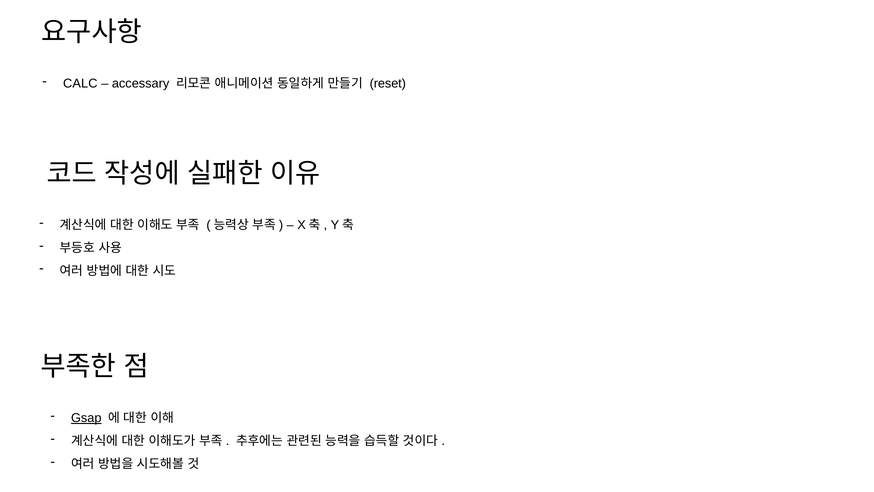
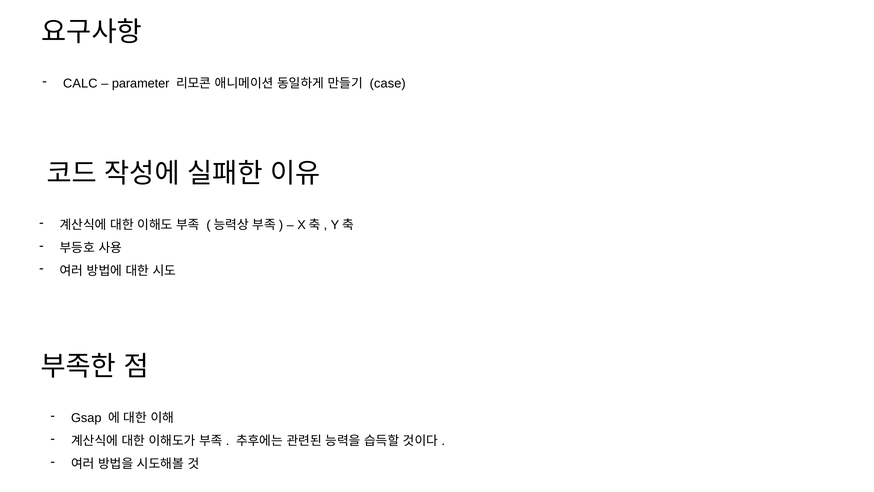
accessary: accessary -> parameter
reset: reset -> case
Gsap underline: present -> none
